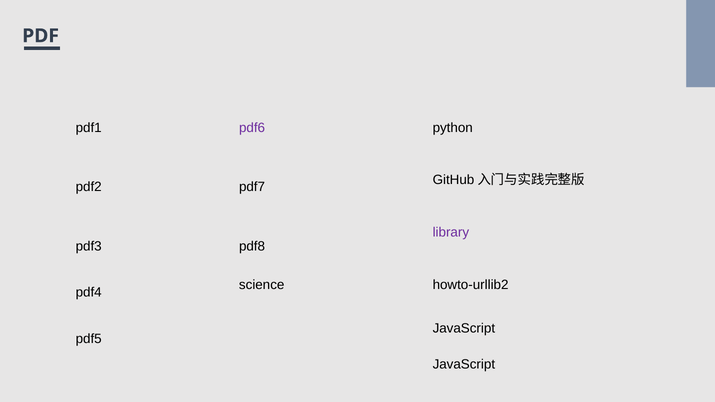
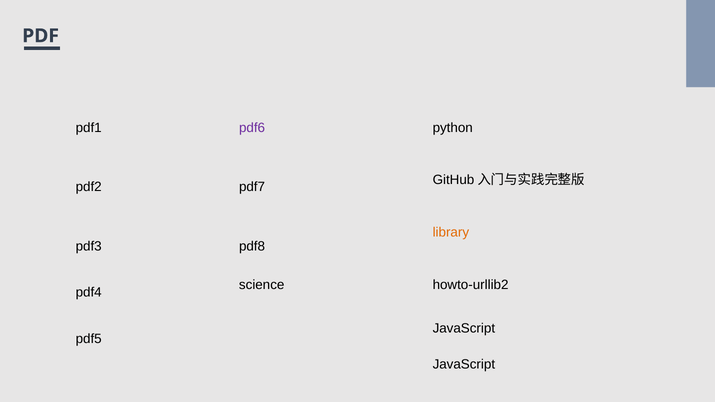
library colour: purple -> orange
